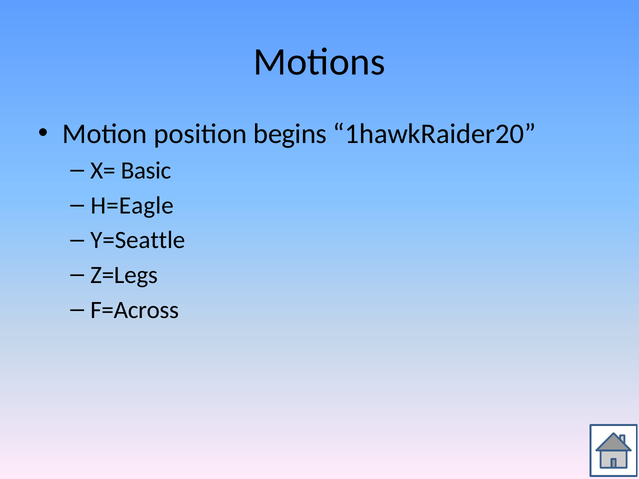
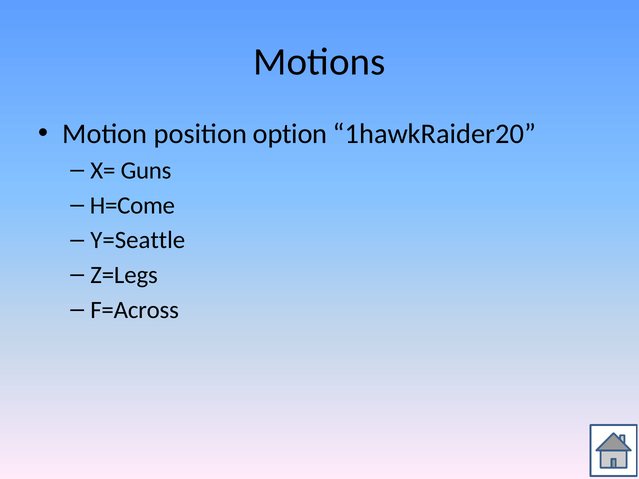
begins: begins -> option
Basic: Basic -> Guns
H=Eagle: H=Eagle -> H=Come
